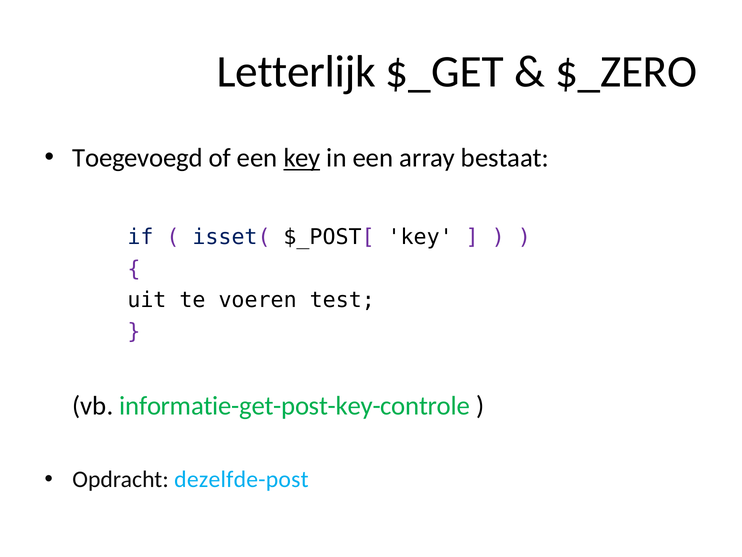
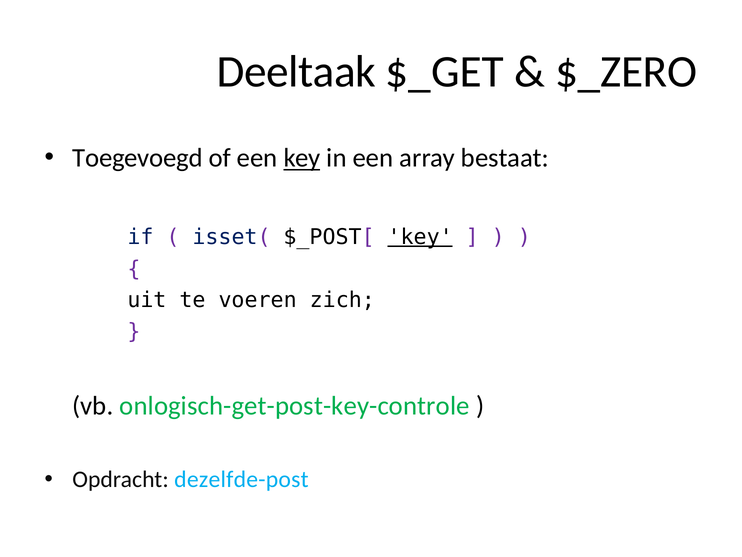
Letterlijk: Letterlijk -> Deeltaak
key at (420, 237) underline: none -> present
test: test -> zich
informatie-get-post-key-controle: informatie-get-post-key-controle -> onlogisch-get-post-key-controle
